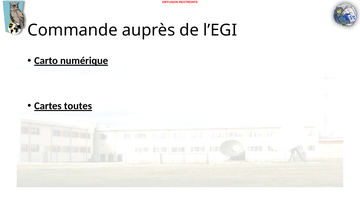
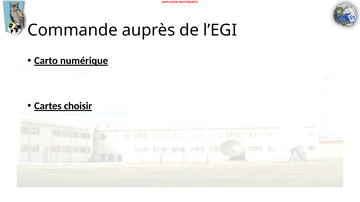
toutes: toutes -> choisir
